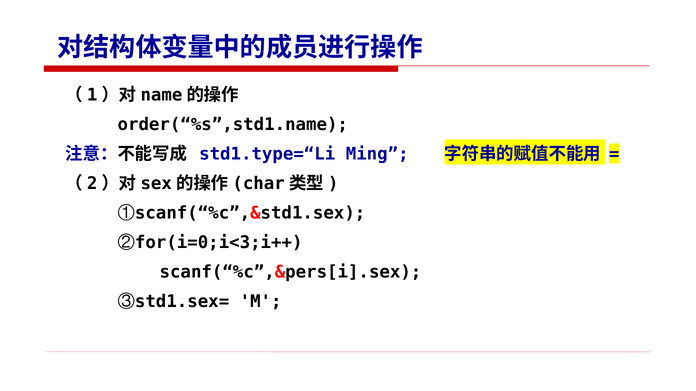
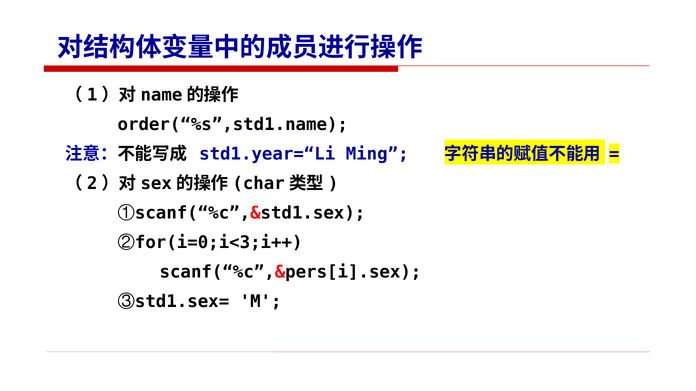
std1.type=“Li: std1.type=“Li -> std1.year=“Li
